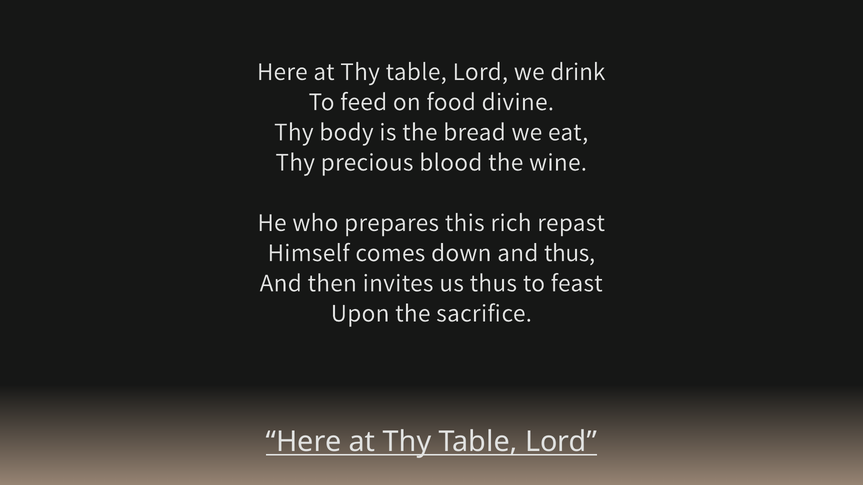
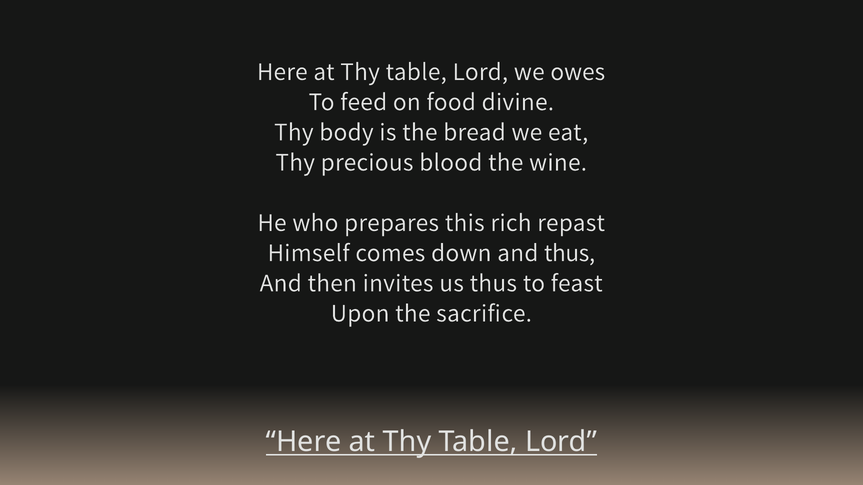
drink: drink -> owes
